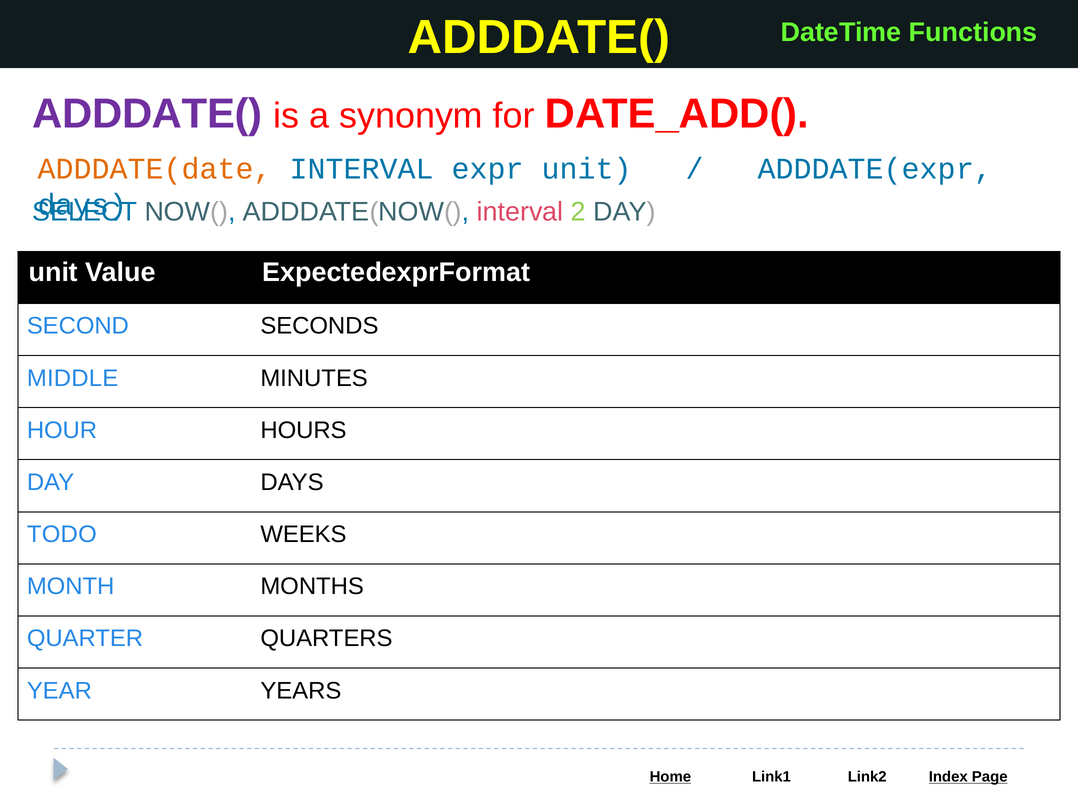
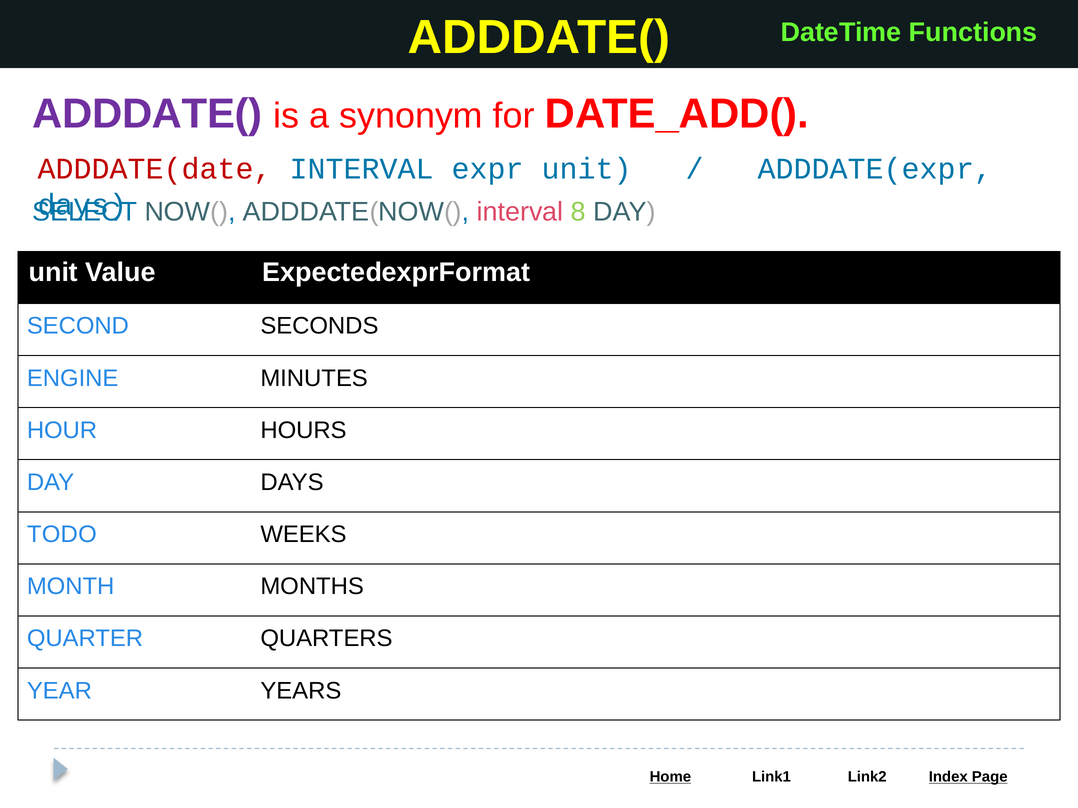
ADDDATE(date colour: orange -> red
2: 2 -> 8
MIDDLE: MIDDLE -> ENGINE
